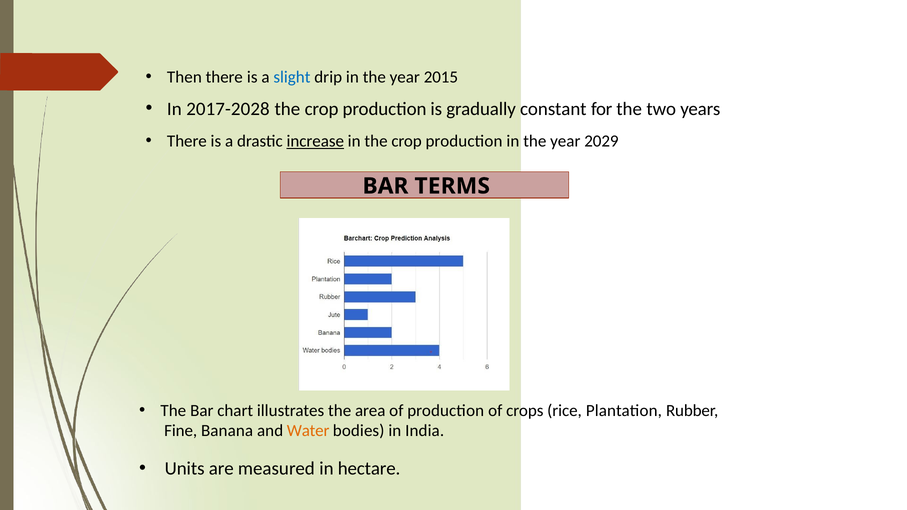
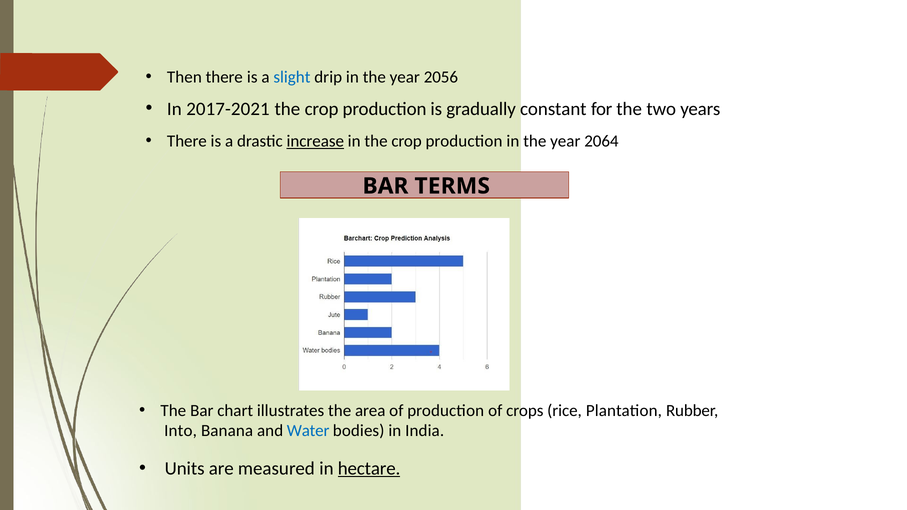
2015: 2015 -> 2056
2017-2028: 2017-2028 -> 2017-2021
2029: 2029 -> 2064
Fine: Fine -> Into
Water colour: orange -> blue
hectare underline: none -> present
